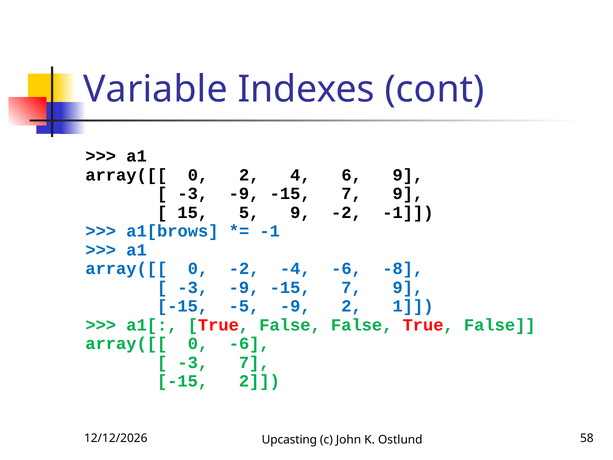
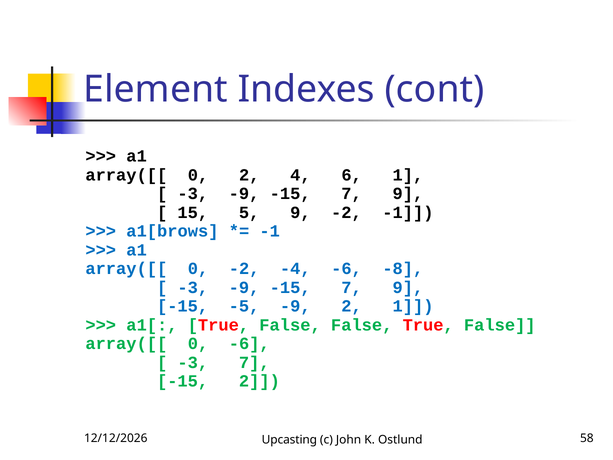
Variable: Variable -> Element
6 9: 9 -> 1
